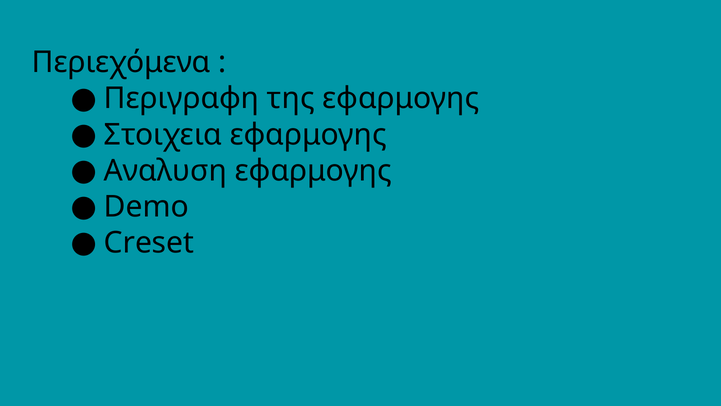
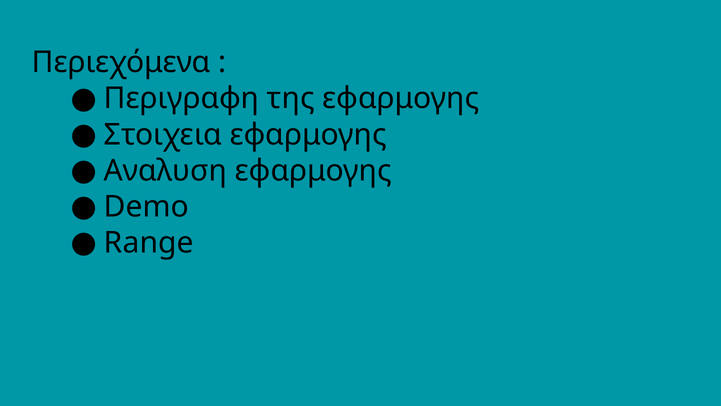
Creset: Creset -> Range
